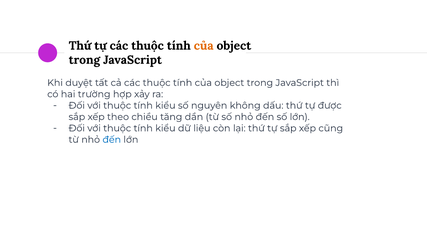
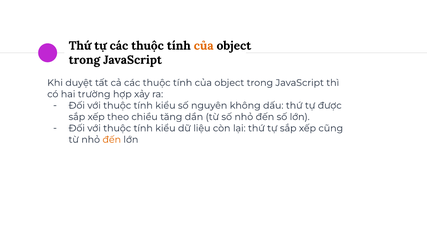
đến at (112, 140) colour: blue -> orange
